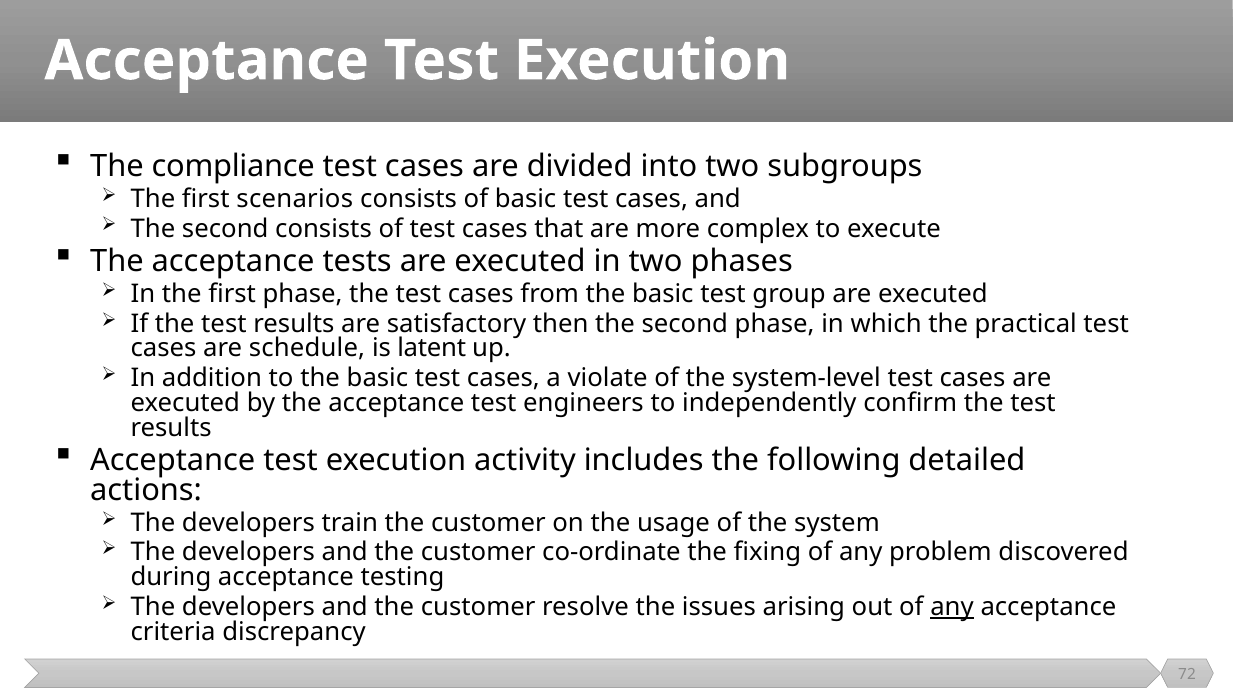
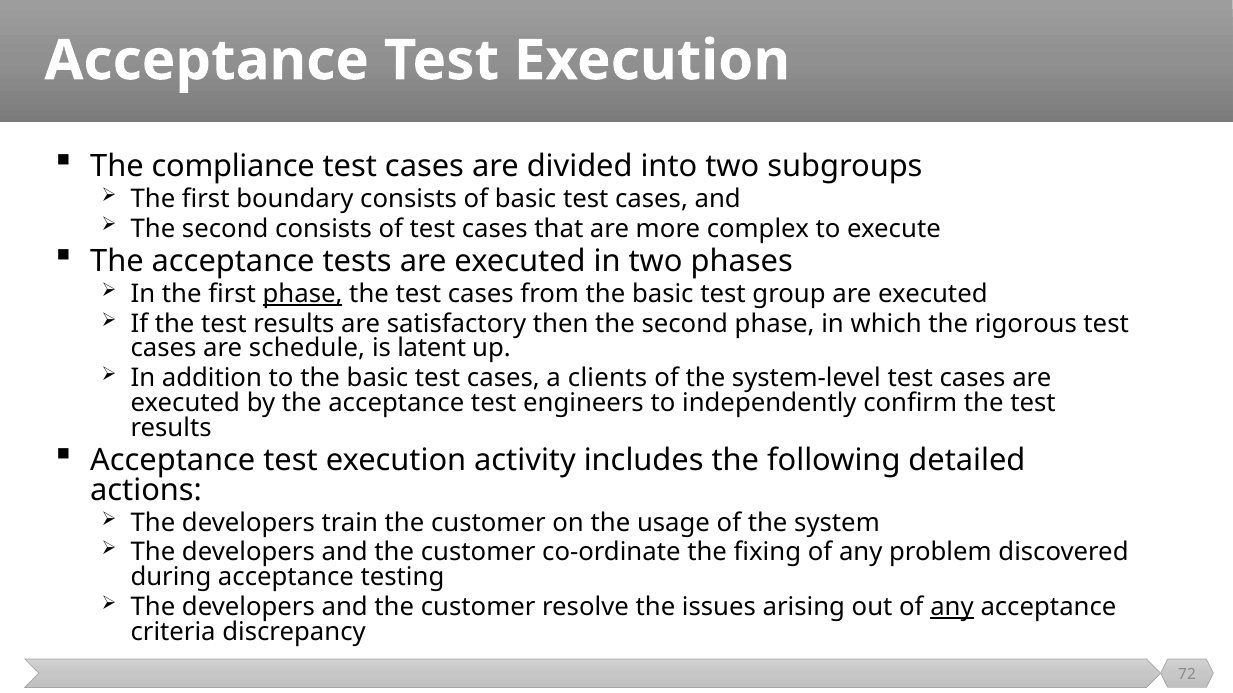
scenarios: scenarios -> boundary
phase at (303, 294) underline: none -> present
practical: practical -> rigorous
violate: violate -> clients
